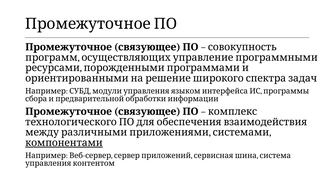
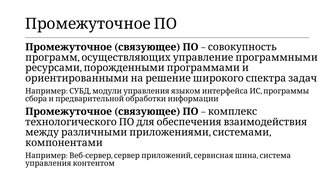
компонентами underline: present -> none
